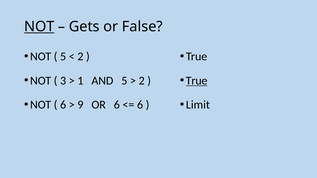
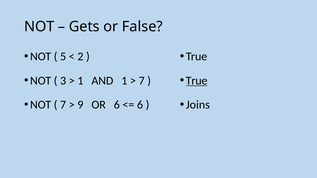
NOT at (39, 27) underline: present -> none
AND 5: 5 -> 1
2 at (142, 81): 2 -> 7
6 at (63, 105): 6 -> 7
Limit: Limit -> Joins
